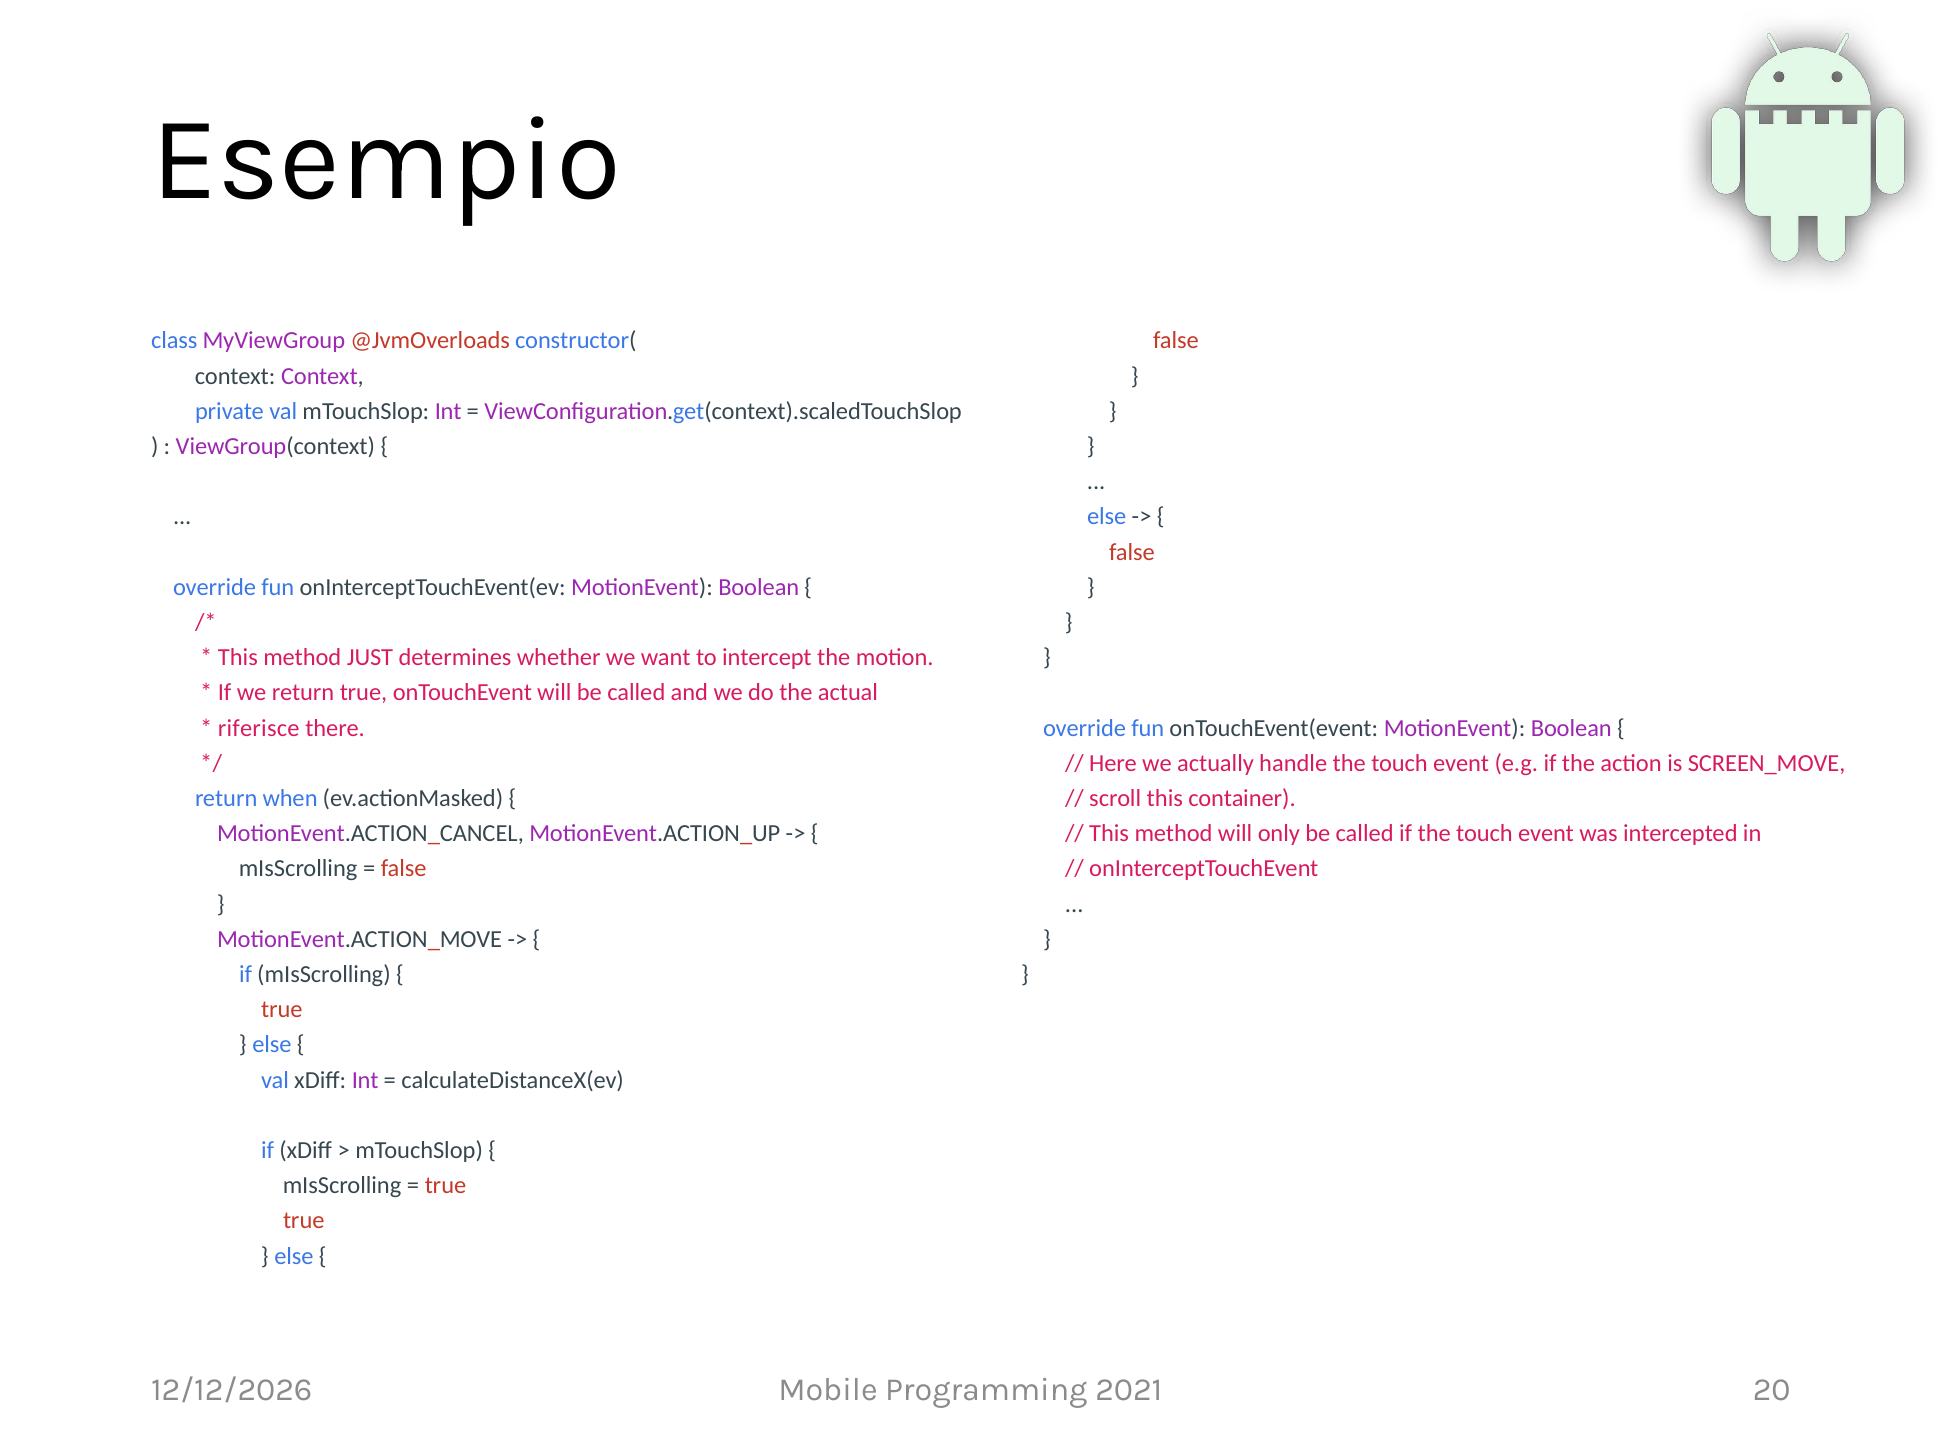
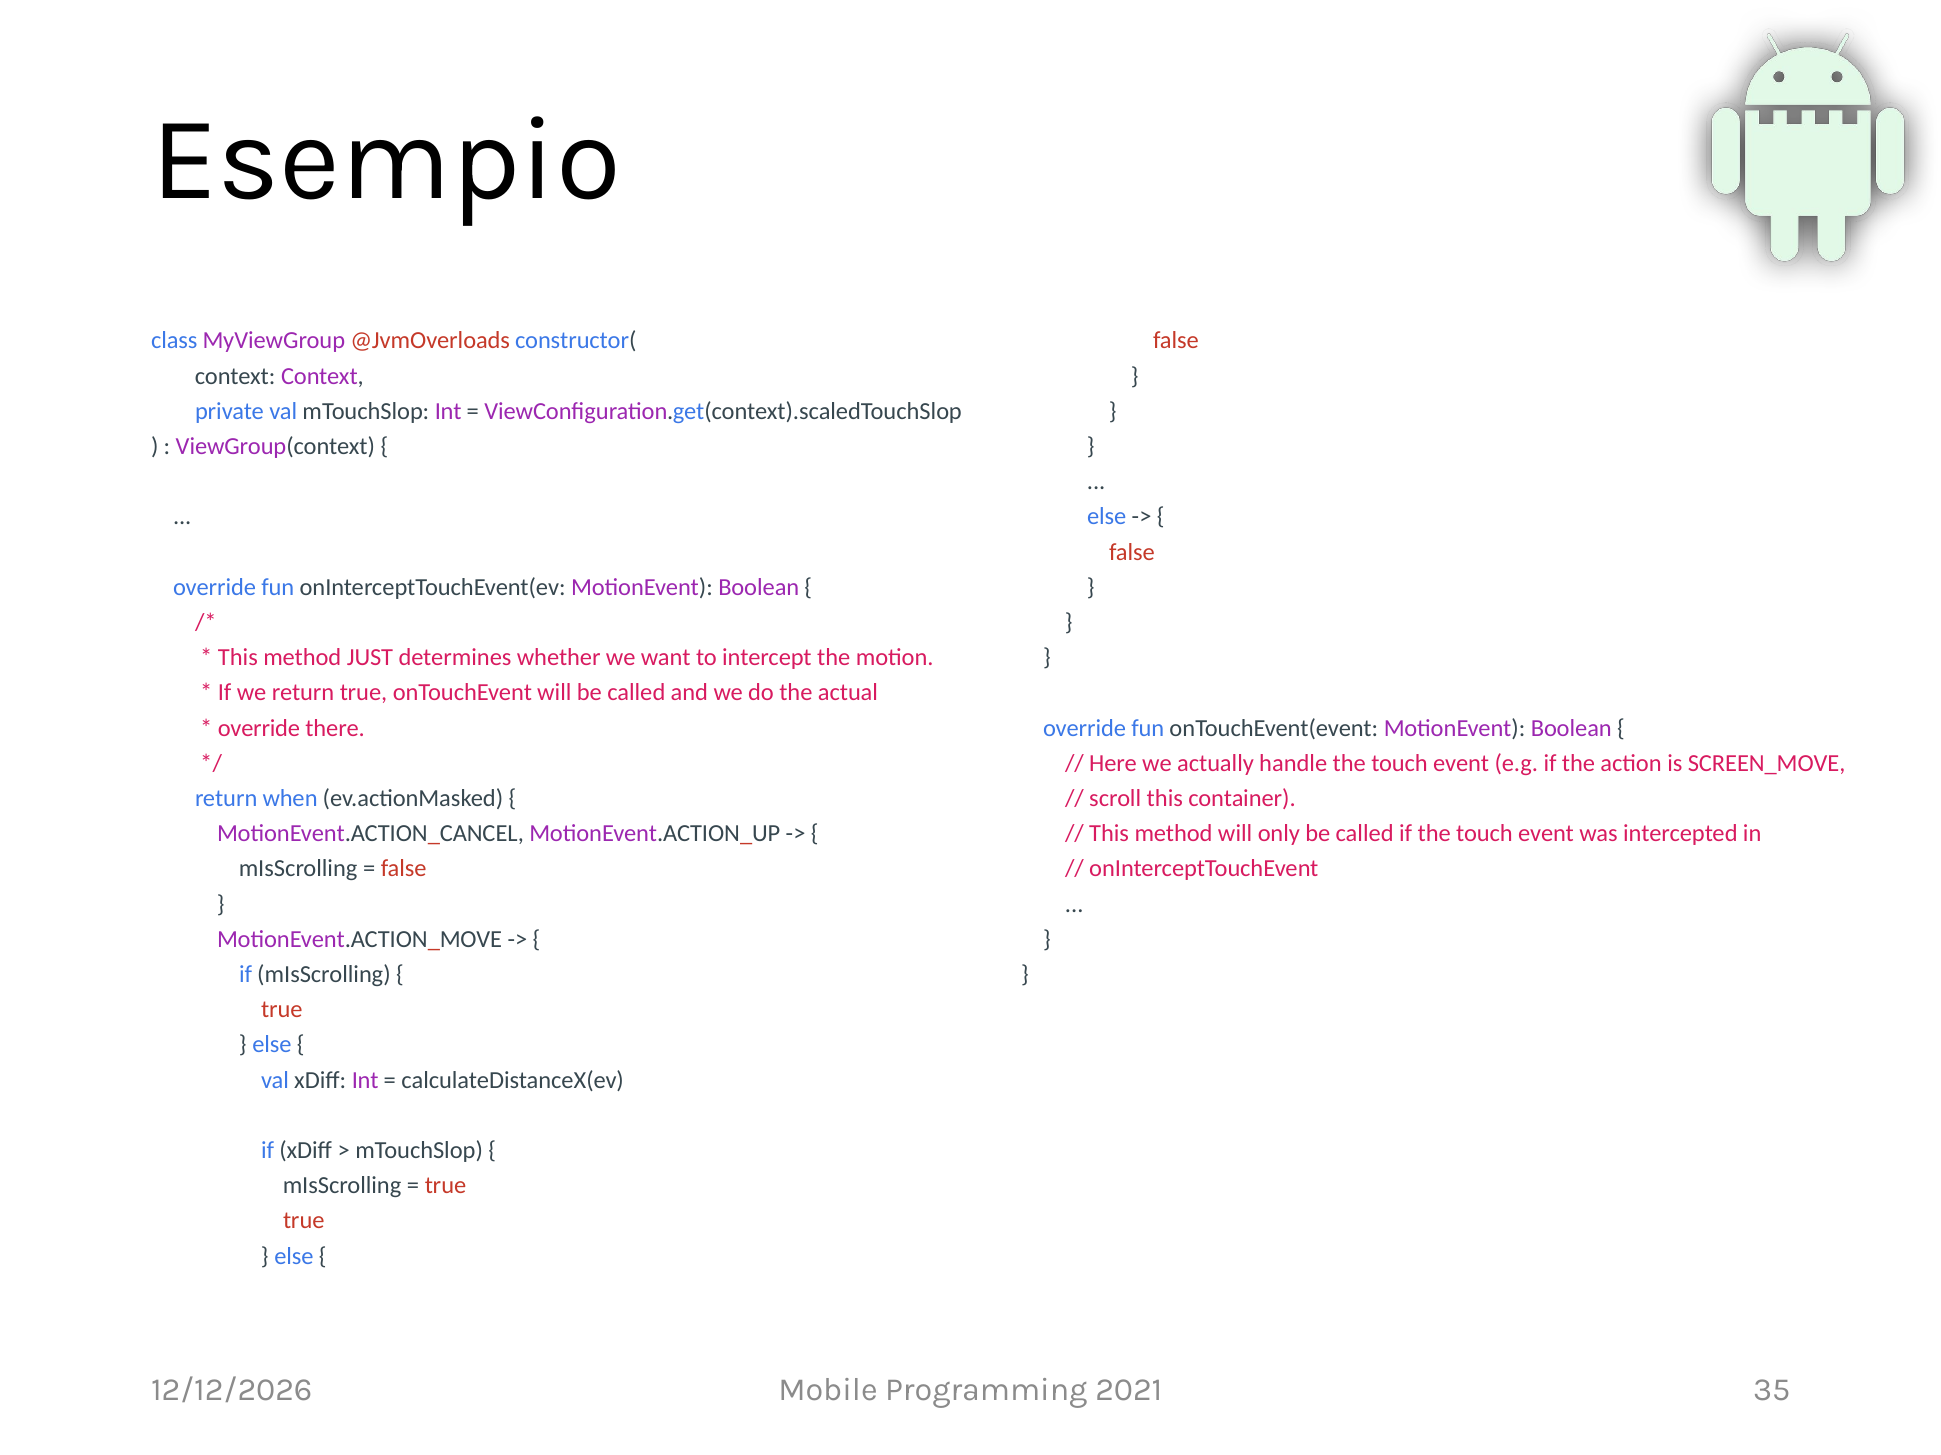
riferisce at (259, 728): riferisce -> override
20: 20 -> 35
